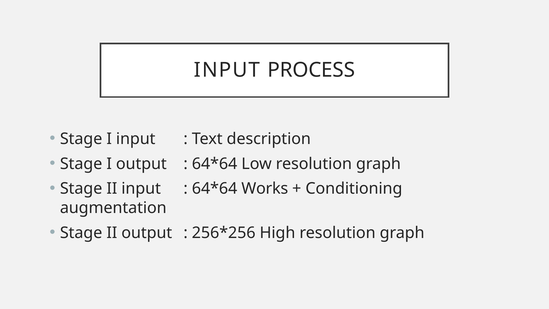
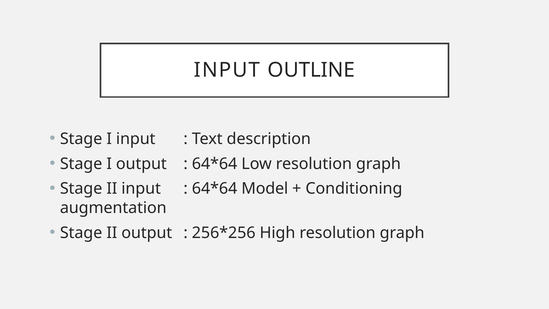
PROCESS: PROCESS -> OUTLINE
Works: Works -> Model
